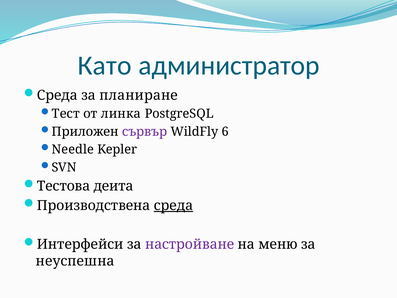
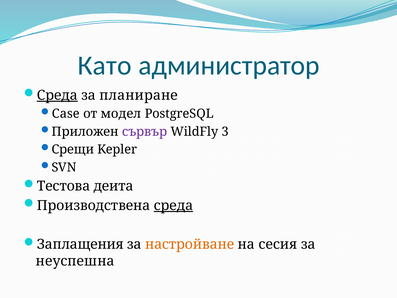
Среда at (57, 95) underline: none -> present
Тест: Тест -> Case
линка: линка -> модел
6: 6 -> 3
Needle: Needle -> Срещи
Интерфейси: Интерфейси -> Заплащения
настройване colour: purple -> orange
меню: меню -> сесия
